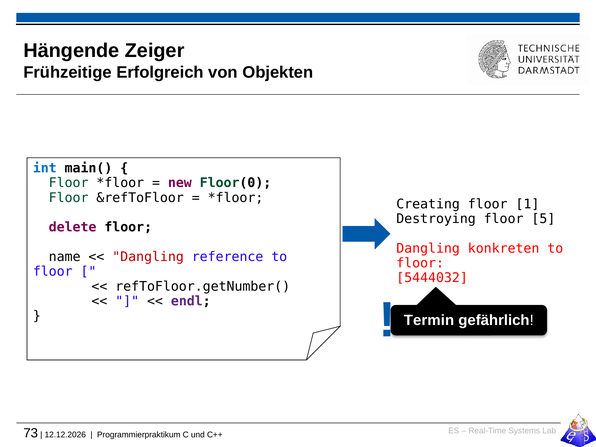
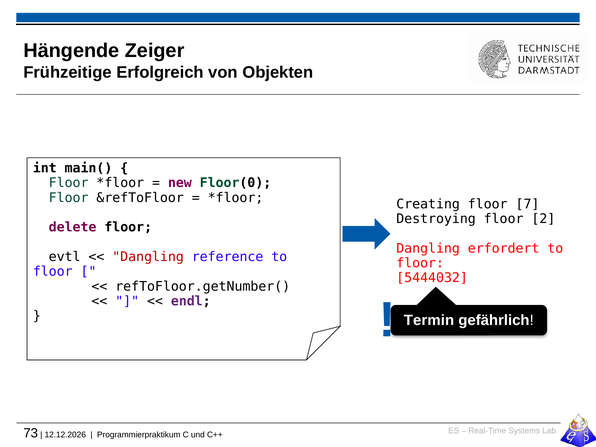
int colour: blue -> black
1: 1 -> 7
5: 5 -> 2
konkreten: konkreten -> erfordert
name: name -> evtl
